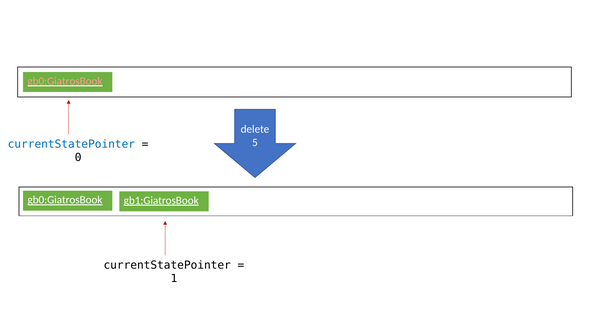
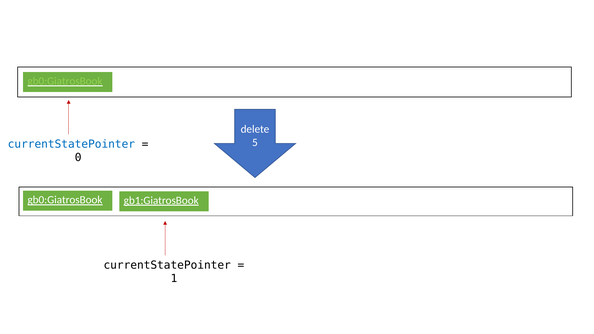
gb0:GiatrosBook at (65, 81) colour: pink -> light green
